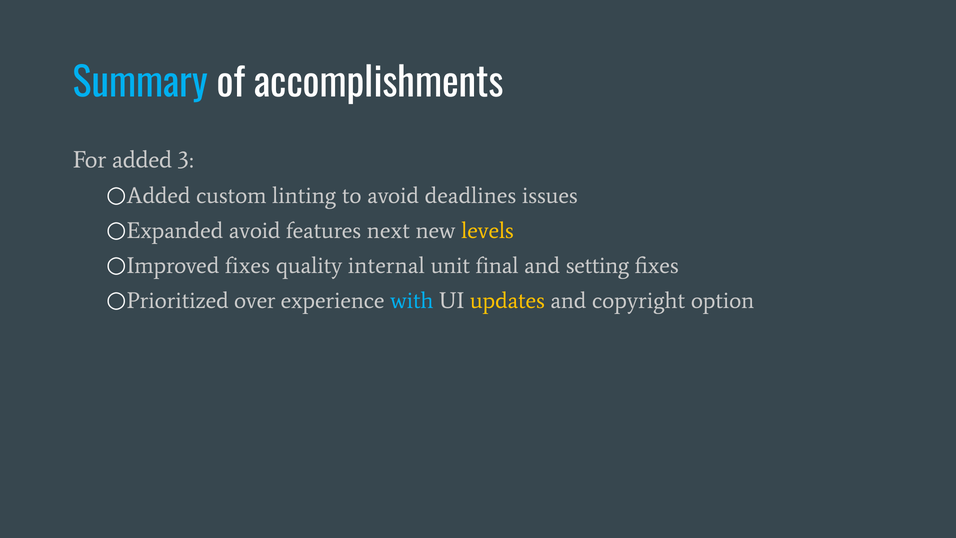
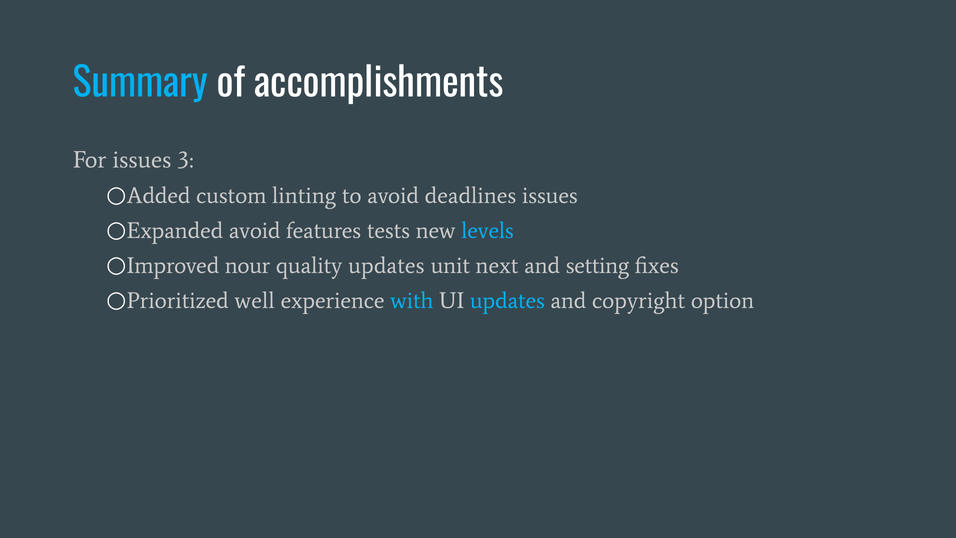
For added: added -> issues
next: next -> tests
levels colour: yellow -> light blue
fixes at (247, 266): fixes -> nour
quality internal: internal -> updates
final: final -> next
over: over -> well
updates at (507, 301) colour: yellow -> light blue
